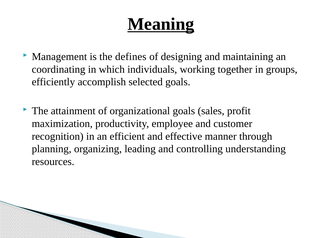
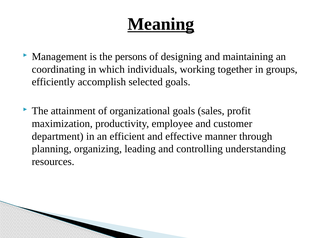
defines: defines -> persons
recognition: recognition -> department
